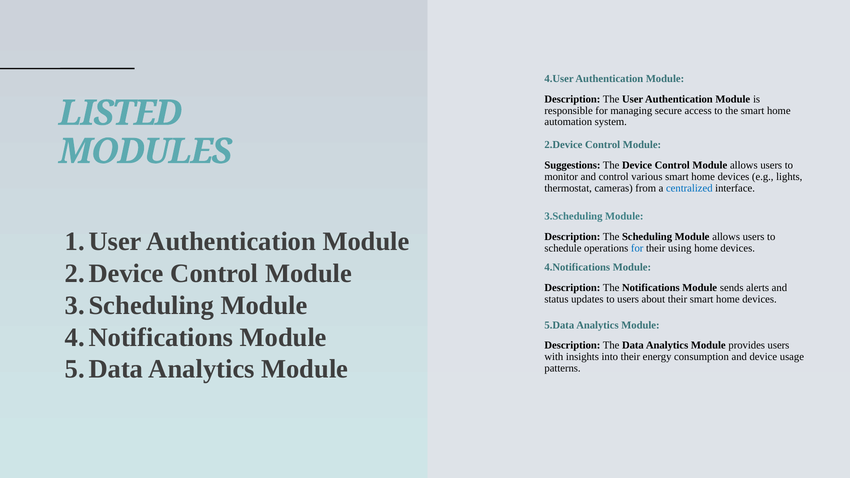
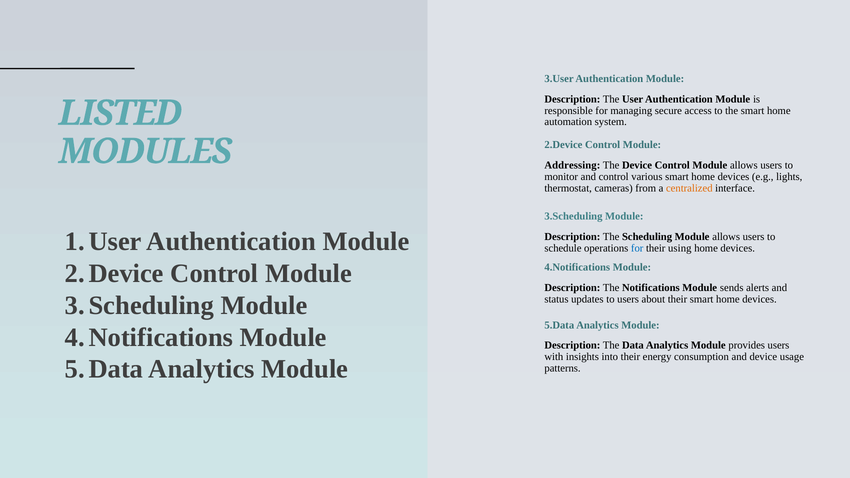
4.User: 4.User -> 3.User
Suggestions: Suggestions -> Addressing
centralized colour: blue -> orange
